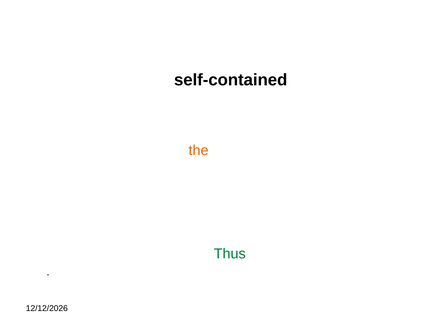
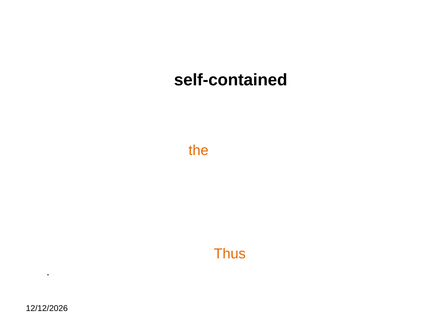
Thus colour: green -> orange
